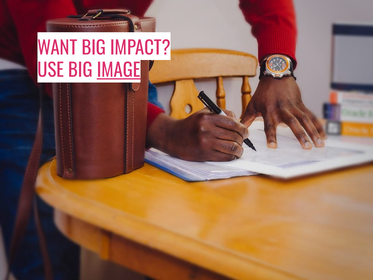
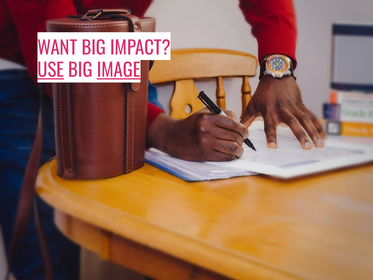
USE underline: none -> present
